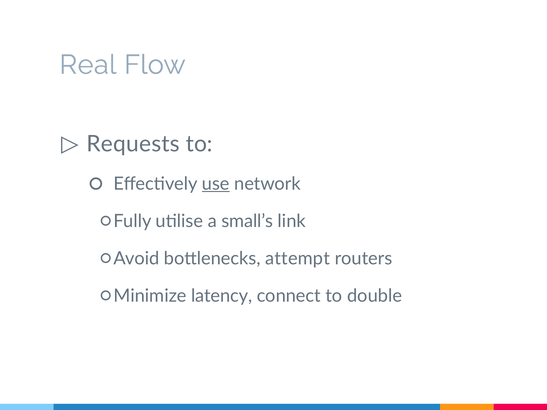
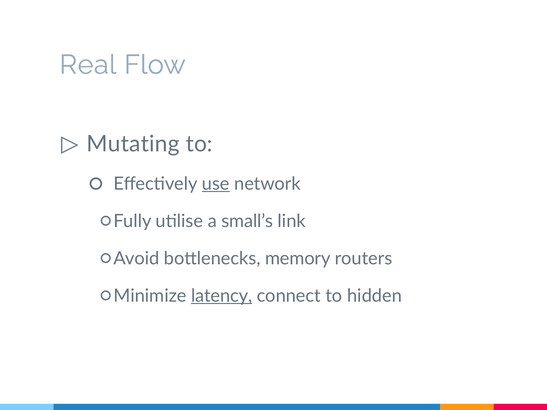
Requests: Requests -> Mutating
attempt: attempt -> memory
latency underline: none -> present
double: double -> hidden
